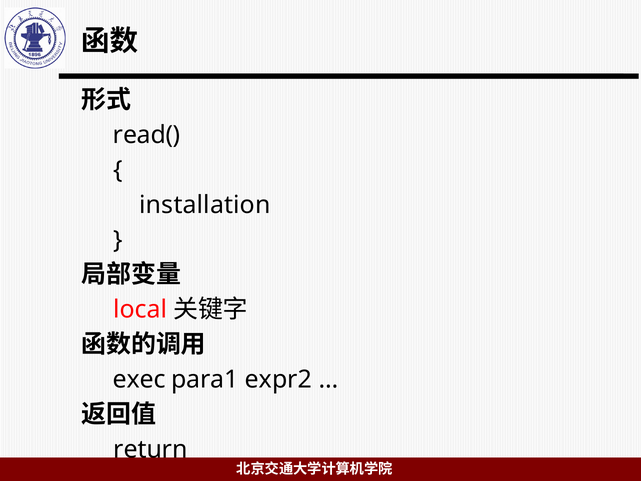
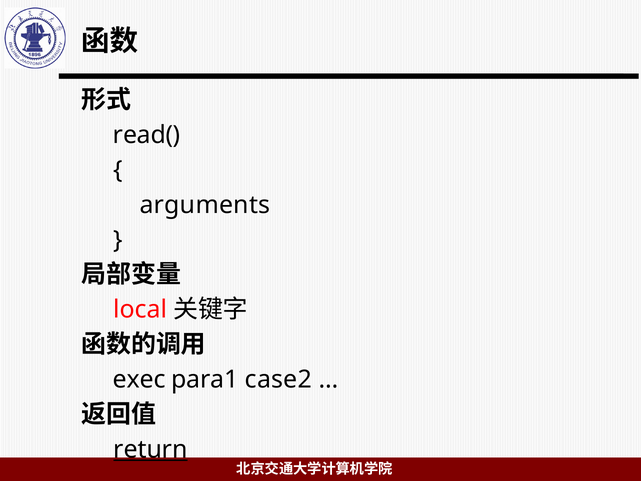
installation: installation -> arguments
expr2: expr2 -> case2
return underline: none -> present
